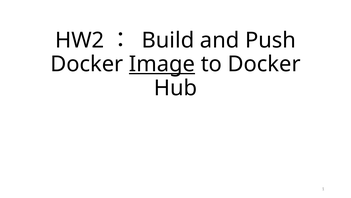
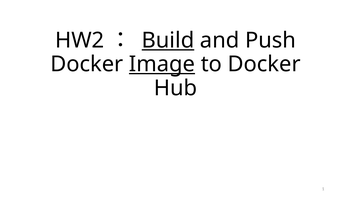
Build underline: none -> present
